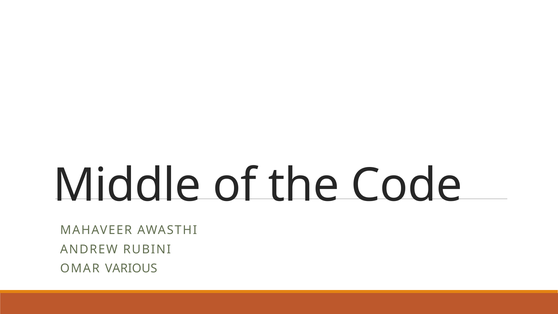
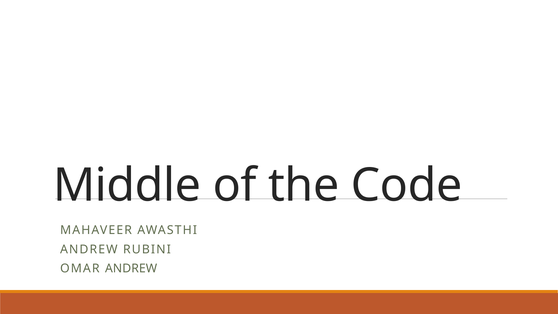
OMAR VARIOUS: VARIOUS -> ANDREW
